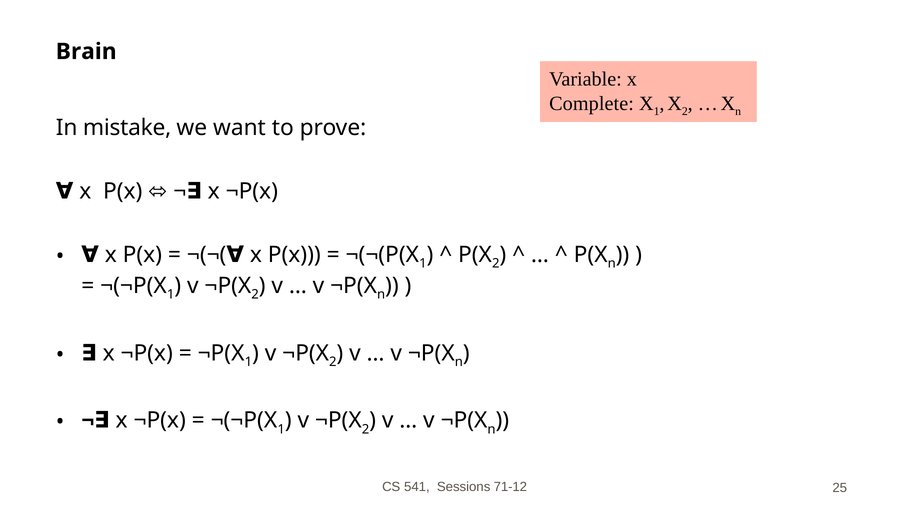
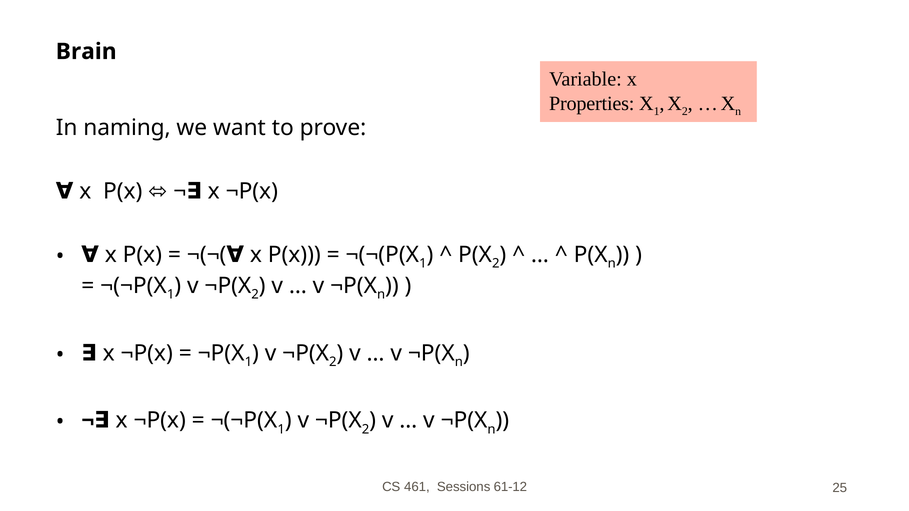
Complete: Complete -> Properties
mistake: mistake -> naming
541: 541 -> 461
71-12: 71-12 -> 61-12
